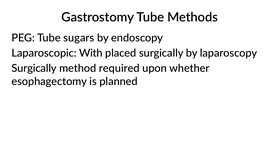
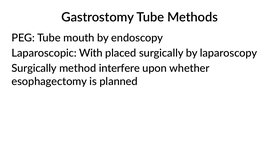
sugars: sugars -> mouth
required: required -> interfere
